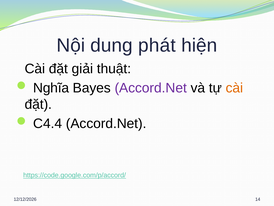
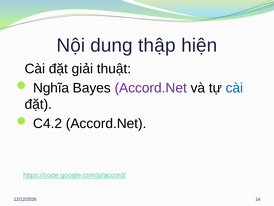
phát: phát -> thập
cài at (234, 88) colour: orange -> blue
C4.4: C4.4 -> C4.2
